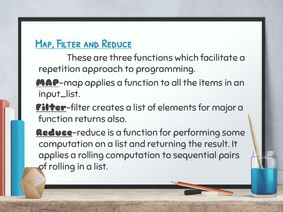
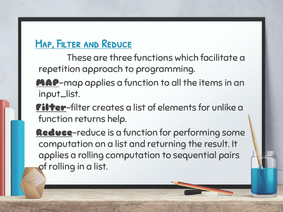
major: major -> unlike
also: also -> help
